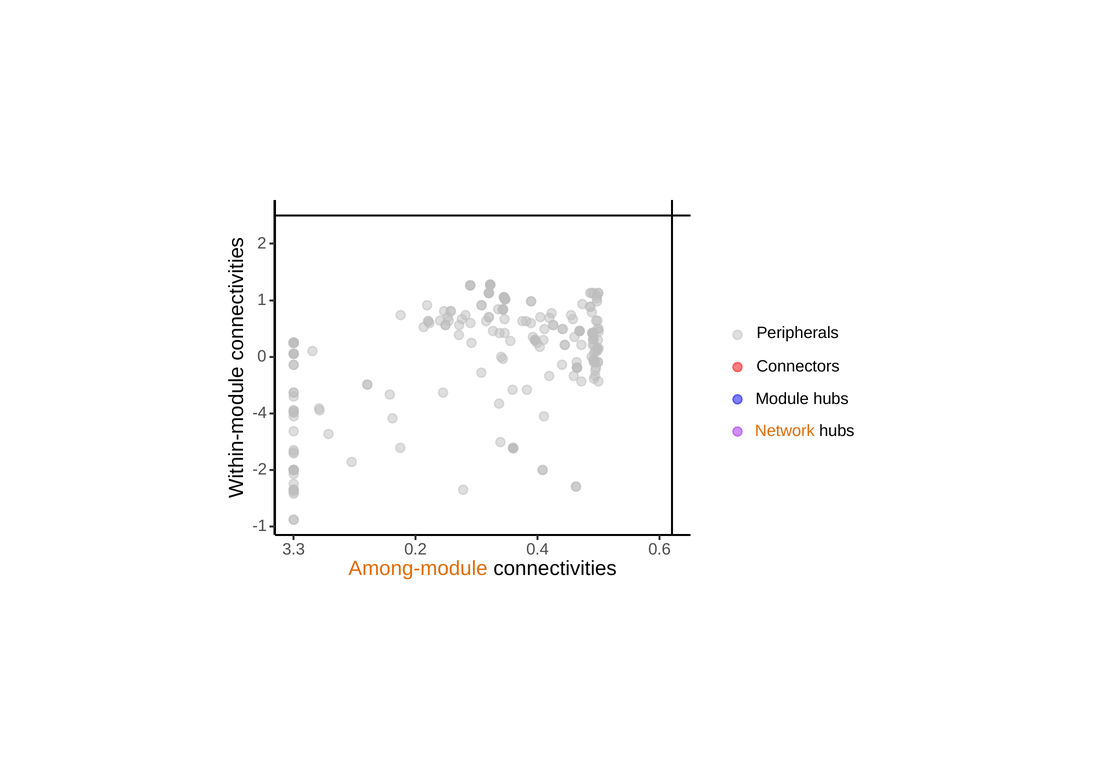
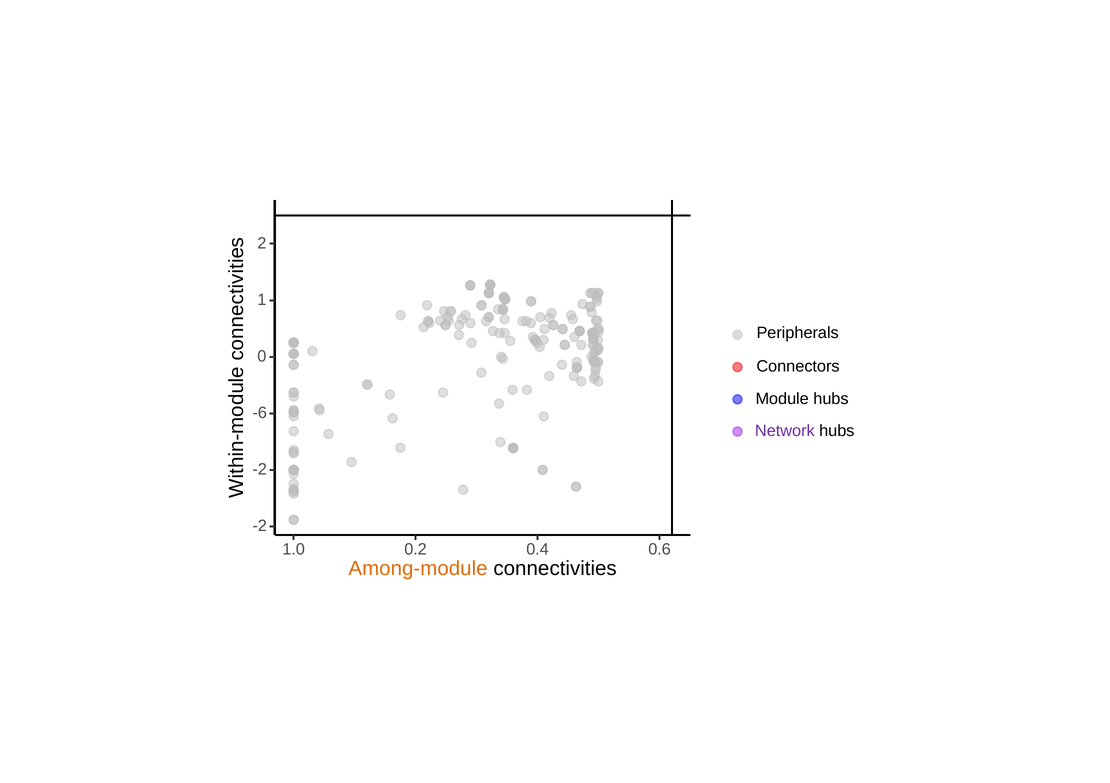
-4: -4 -> -6
Network colour: orange -> purple
-1 at (260, 526): -1 -> -2
3.3: 3.3 -> 1.0
